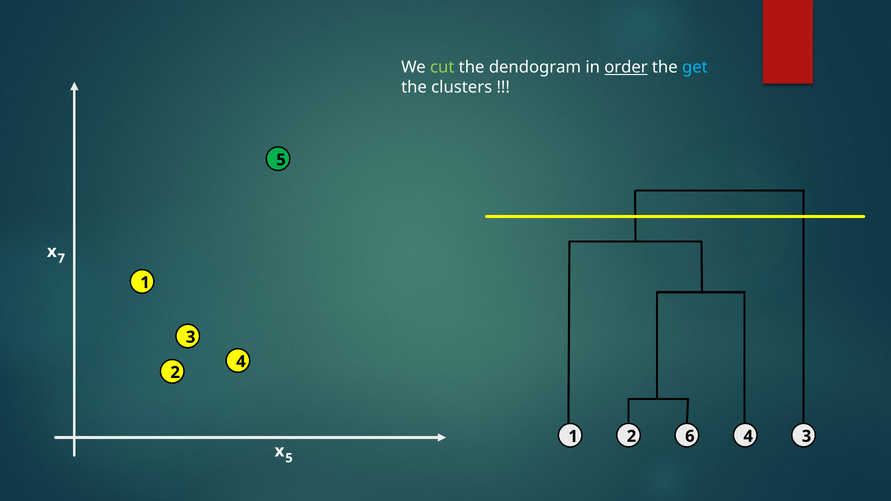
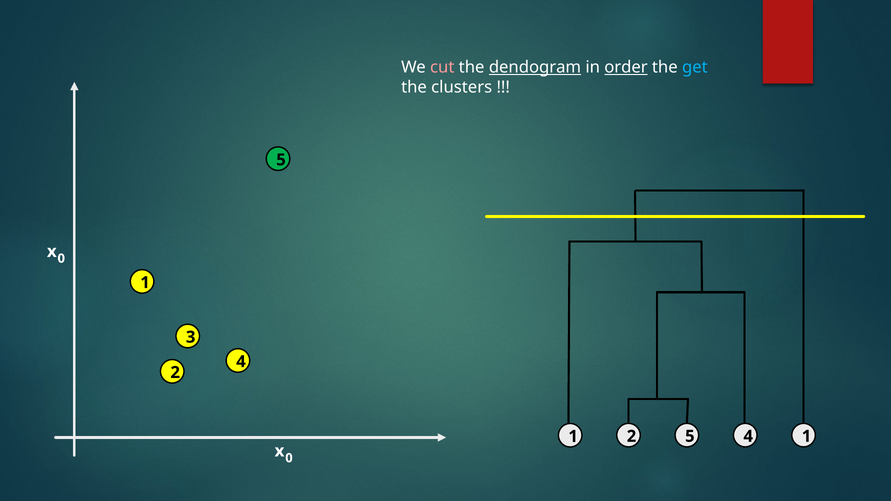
cut colour: light green -> pink
dendogram underline: none -> present
7 at (61, 259): 7 -> 0
2 6: 6 -> 5
4 3: 3 -> 1
5 at (289, 458): 5 -> 0
